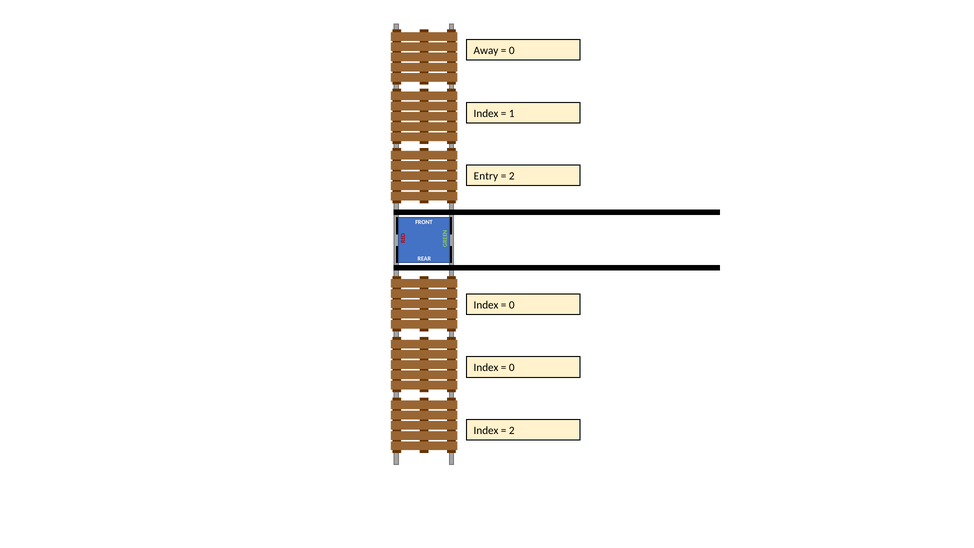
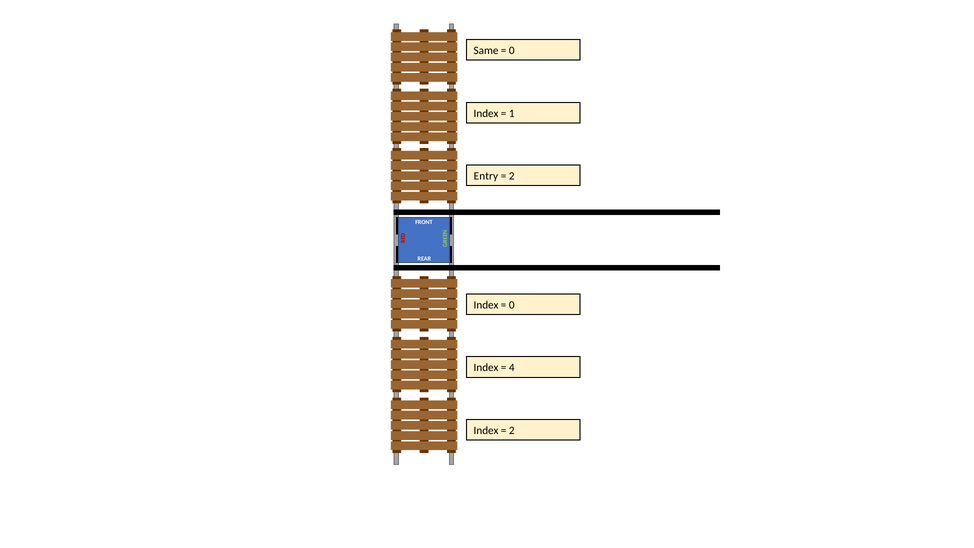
Away: Away -> Same
0 at (512, 368): 0 -> 4
